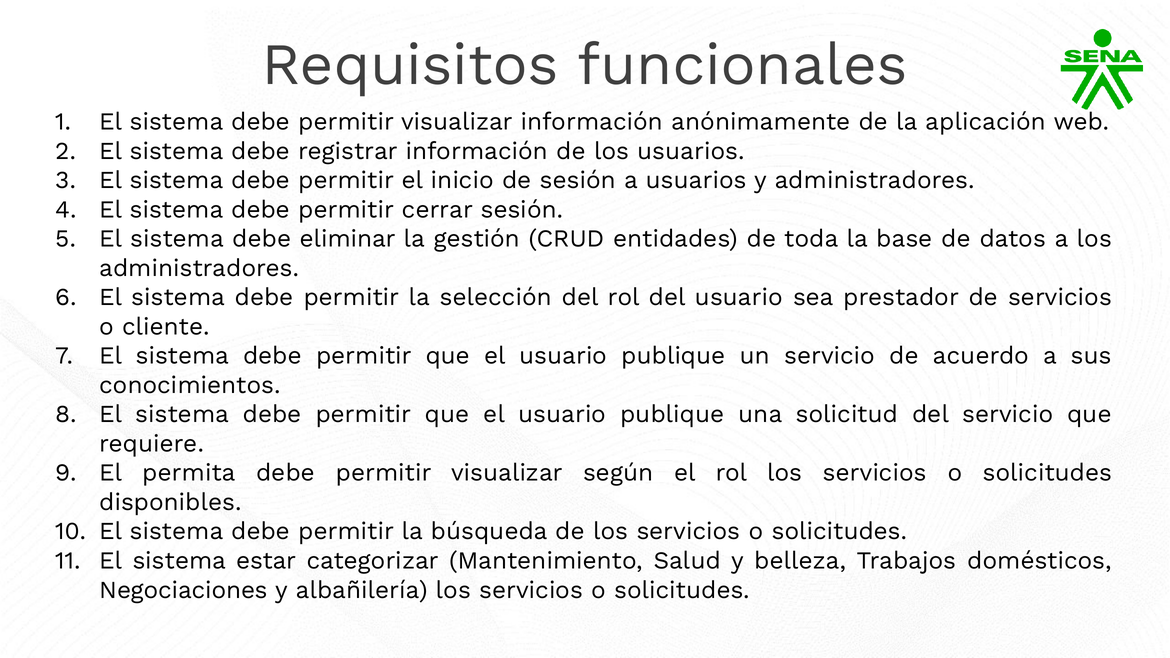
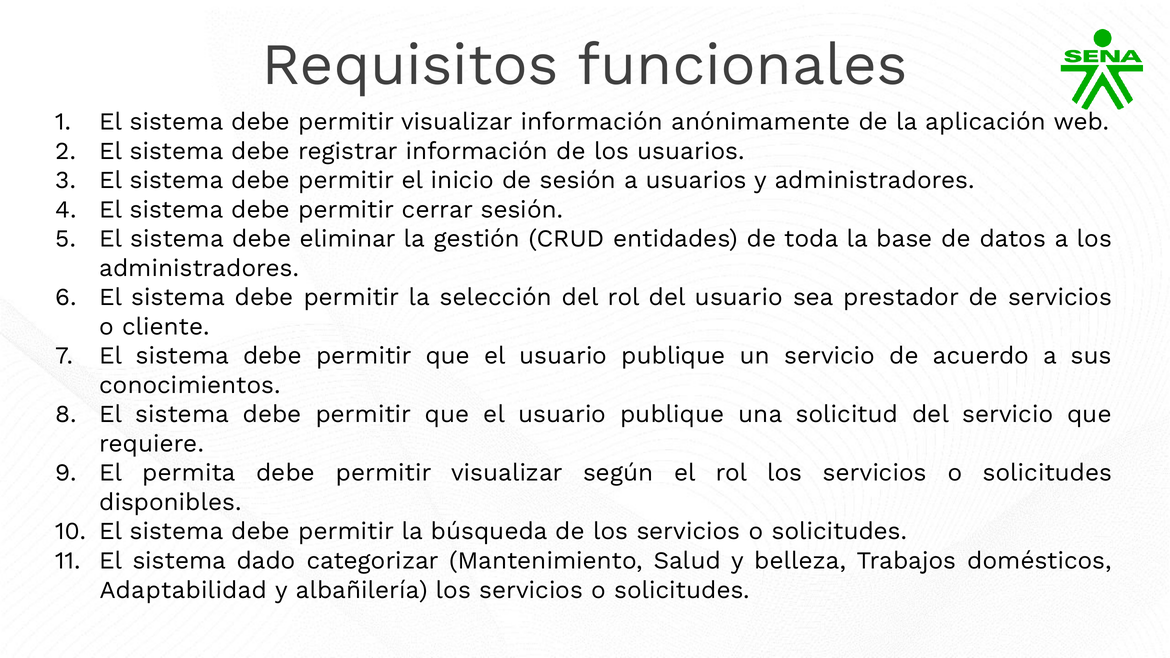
estar: estar -> dado
Negociaciones: Negociaciones -> Adaptabilidad
